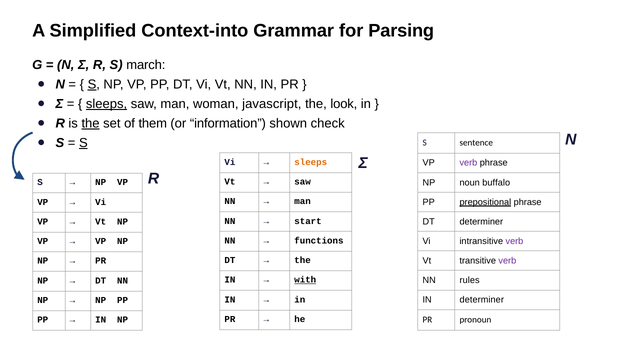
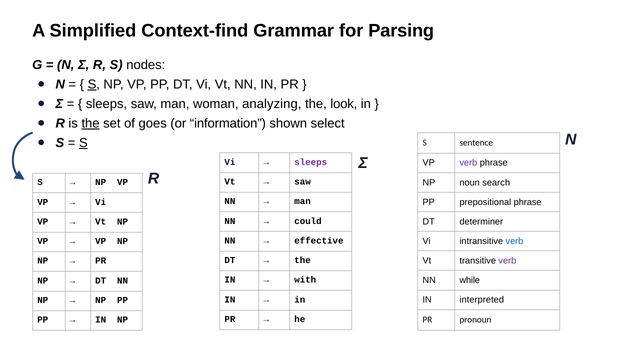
Context-into: Context-into -> Context-find
march: march -> nodes
sleeps at (107, 104) underline: present -> none
javascript: javascript -> analyzing
them: them -> goes
check: check -> select
sleeps at (311, 162) colour: orange -> purple
buffalo: buffalo -> search
prepositional underline: present -> none
start: start -> could
verb at (514, 241) colour: purple -> blue
functions: functions -> effective
rules: rules -> while
with underline: present -> none
IN determiner: determiner -> interpreted
